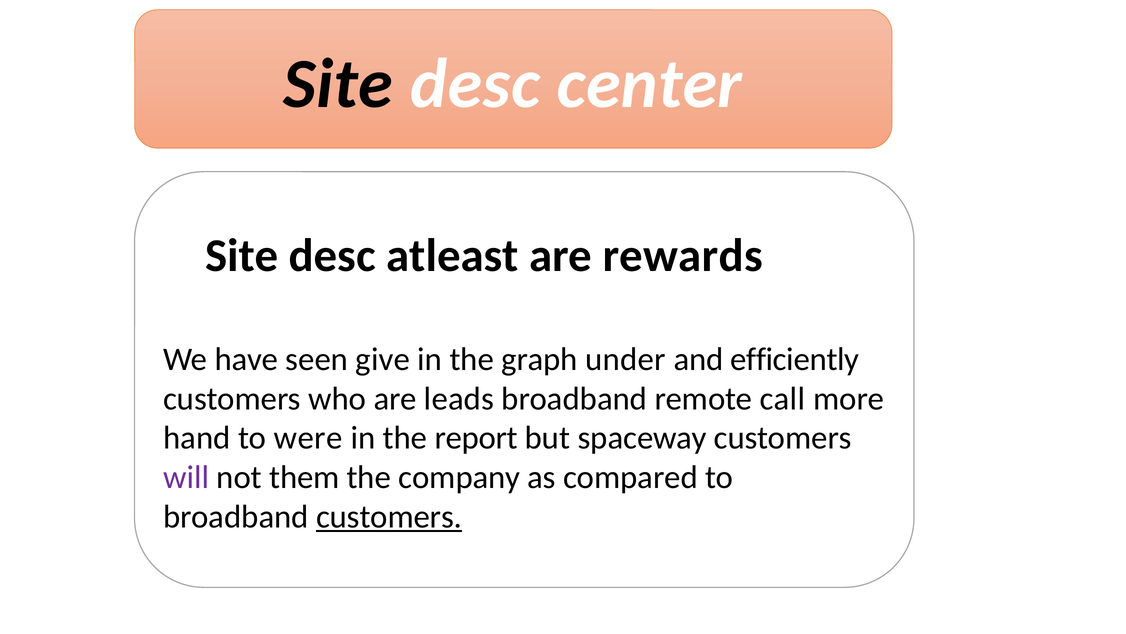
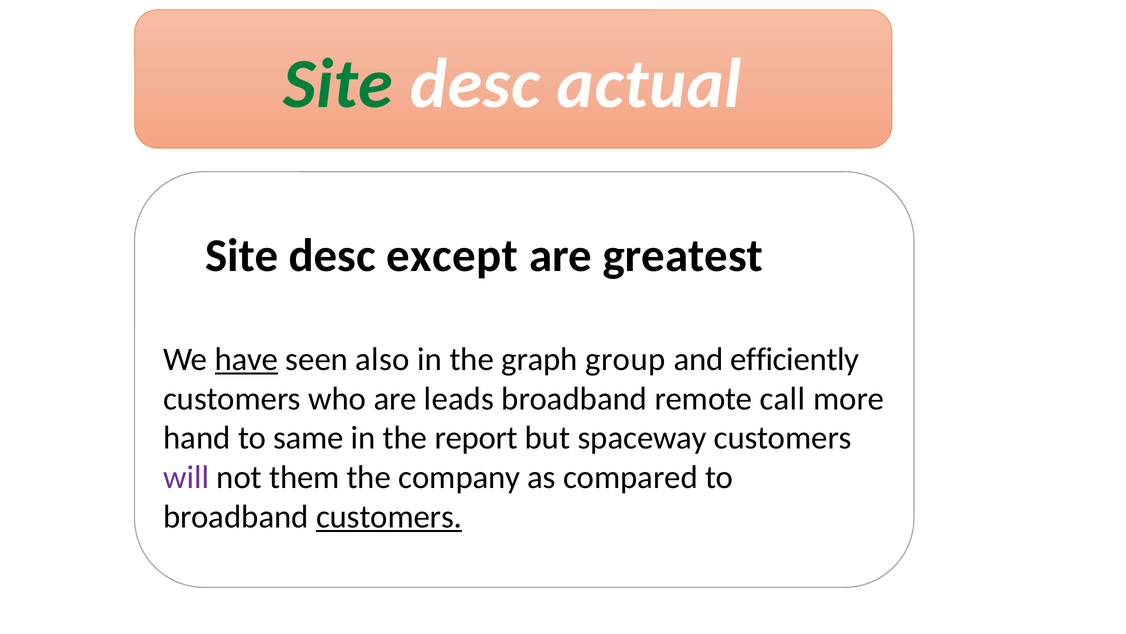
Site at (338, 84) colour: black -> green
center: center -> actual
atleast: atleast -> except
rewards: rewards -> greatest
have underline: none -> present
give: give -> also
under: under -> group
were: were -> same
